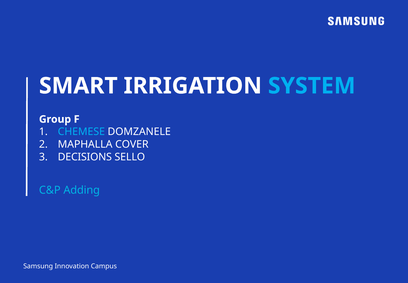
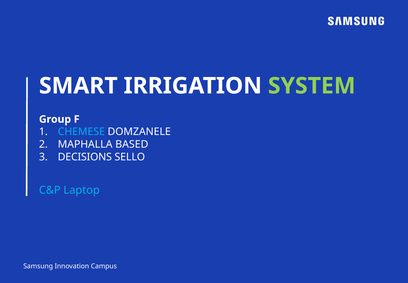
SYSTEM colour: light blue -> light green
COVER: COVER -> BASED
Adding: Adding -> Laptop
